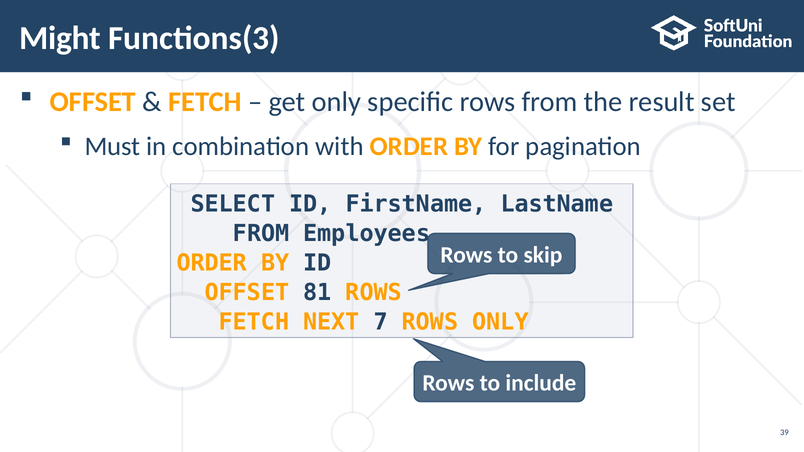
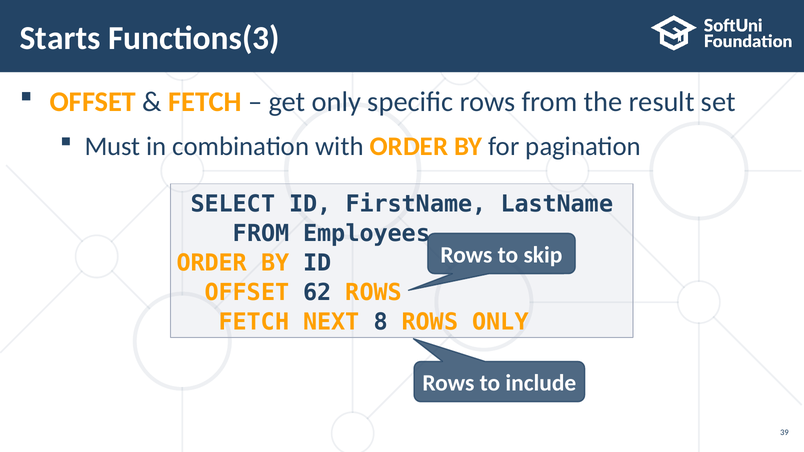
Might: Might -> Starts
81: 81 -> 62
7: 7 -> 8
